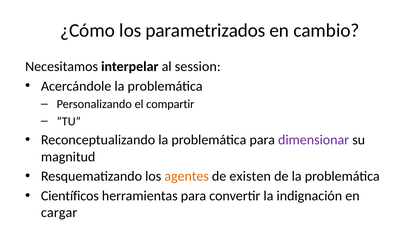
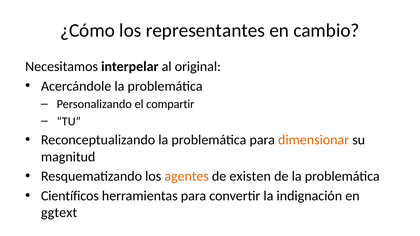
parametrizados: parametrizados -> representantes
session: session -> original
dimensionar colour: purple -> orange
cargar: cargar -> ggtext
